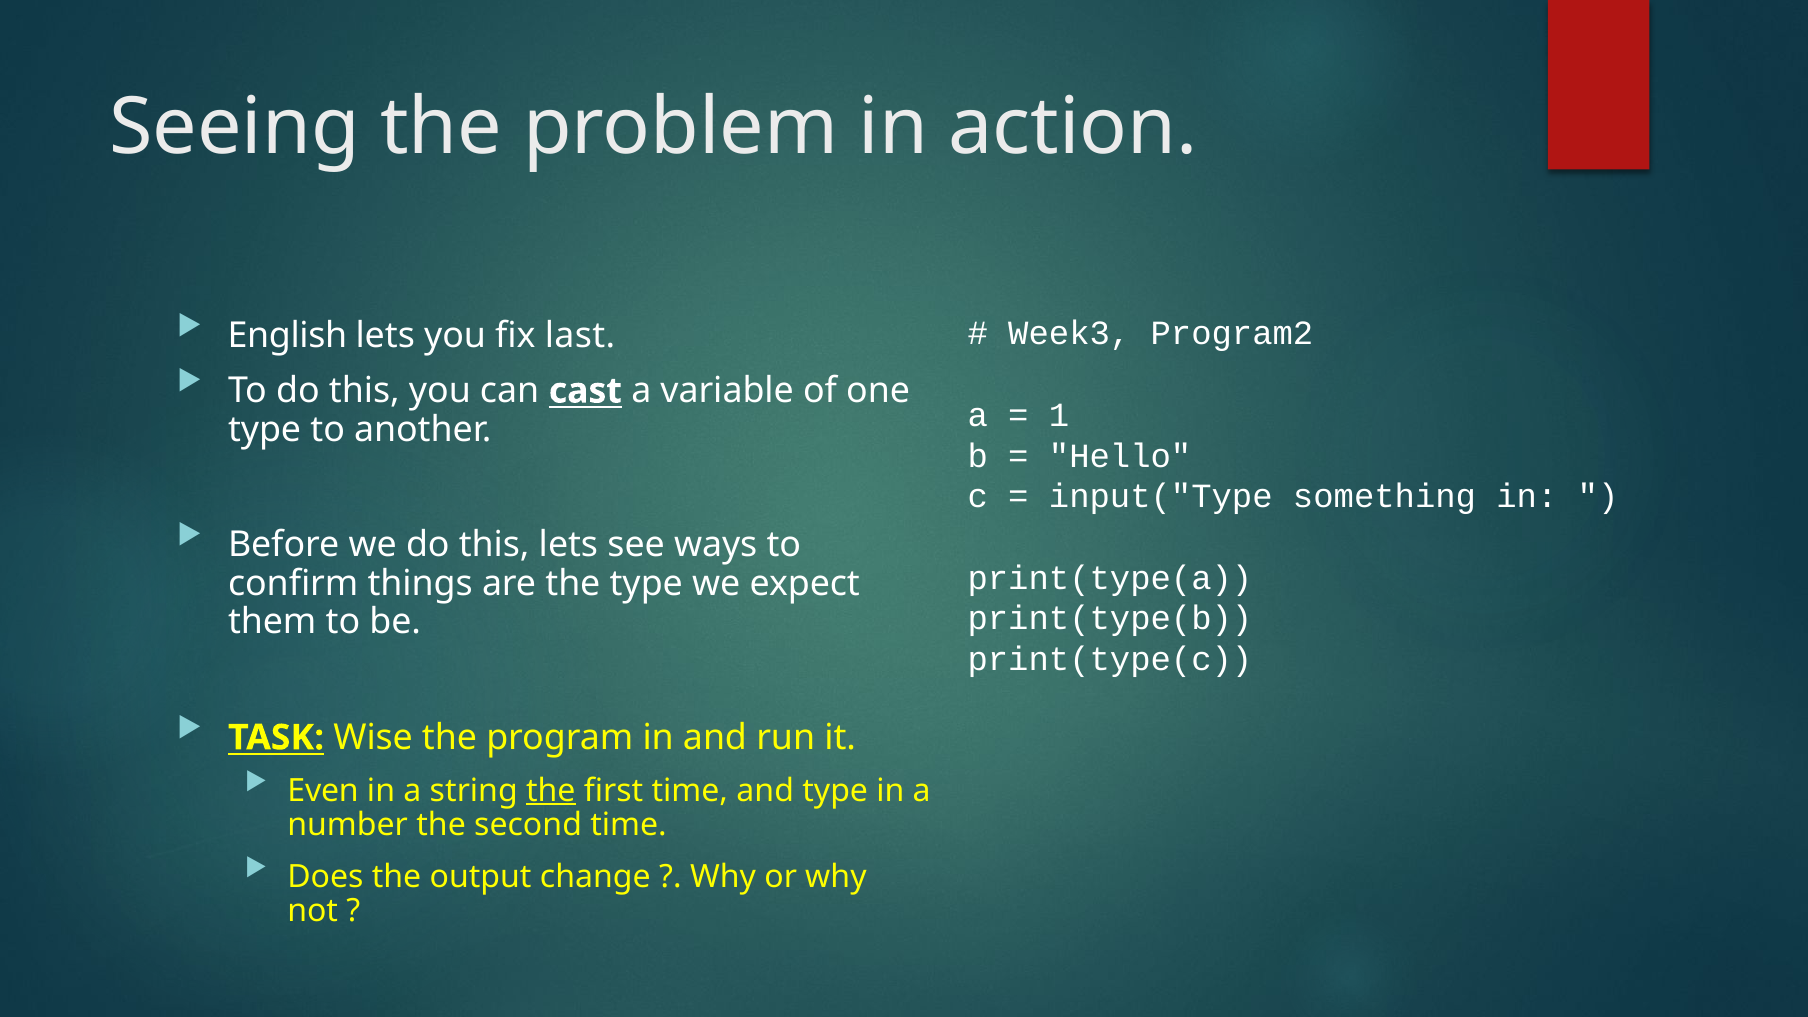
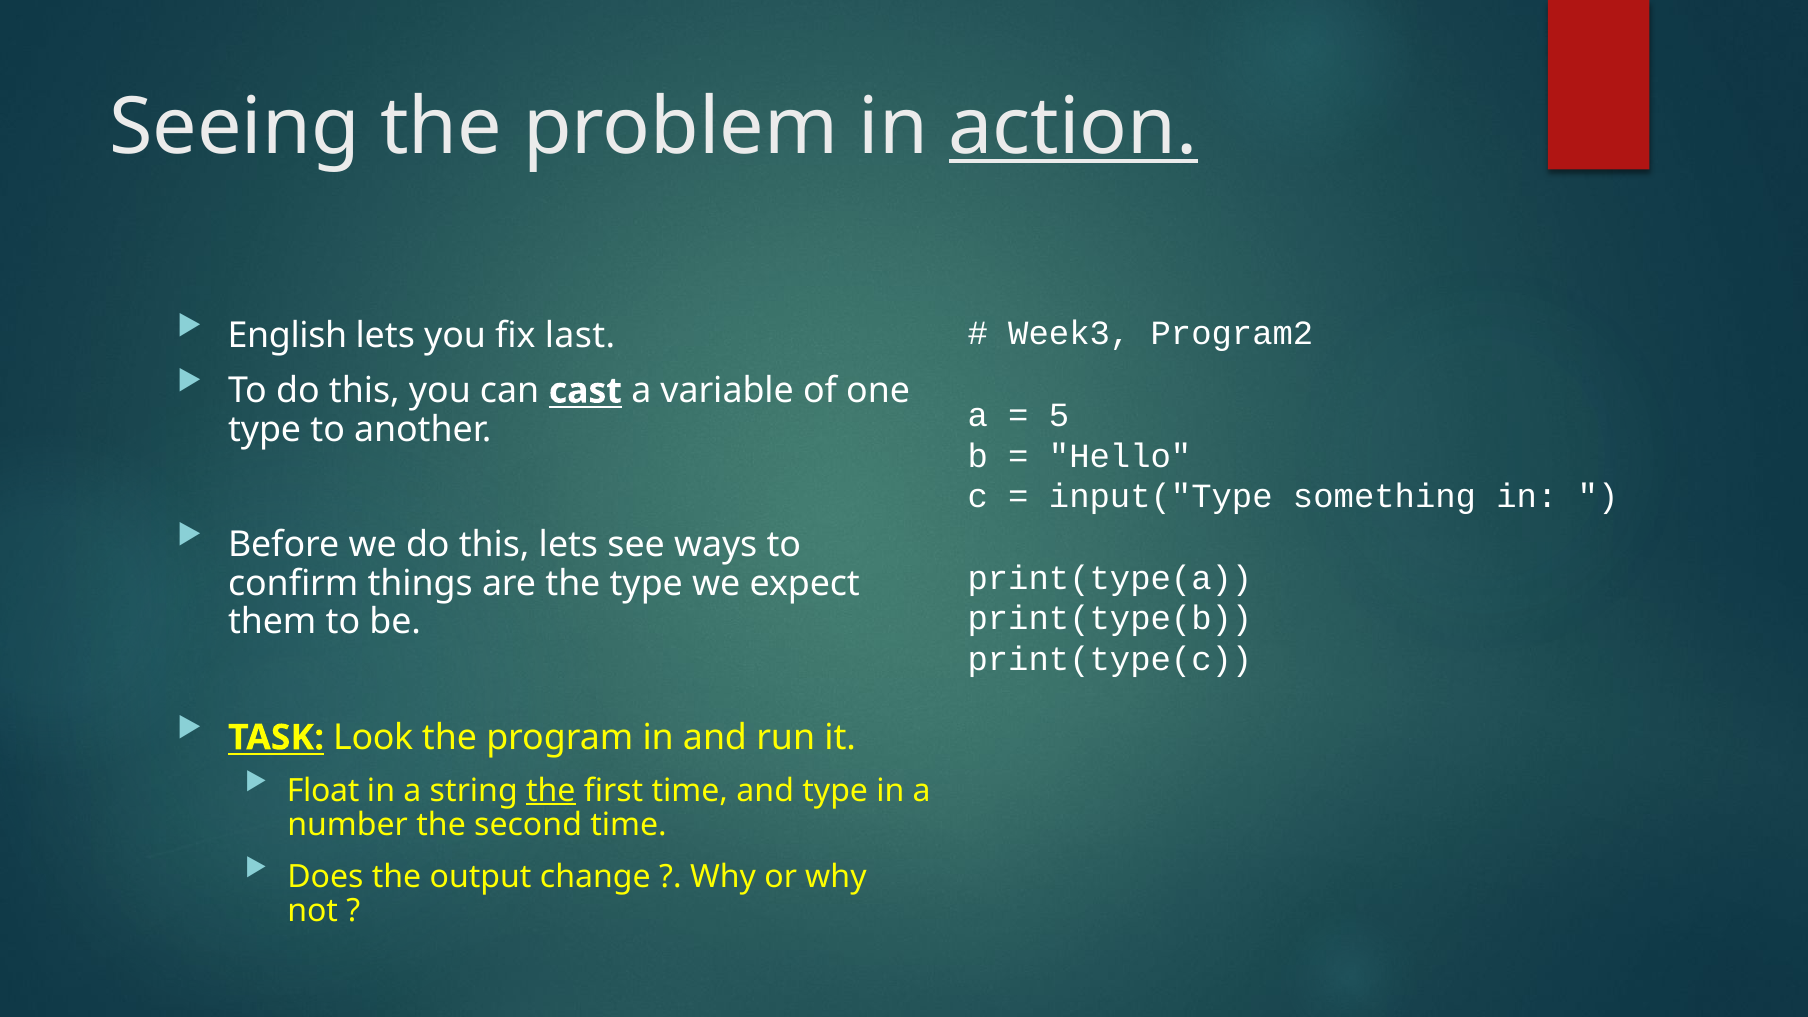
action underline: none -> present
1: 1 -> 5
Wise: Wise -> Look
Even: Even -> Float
